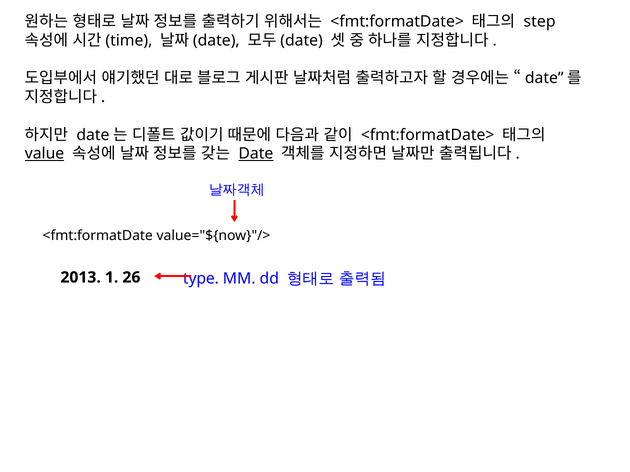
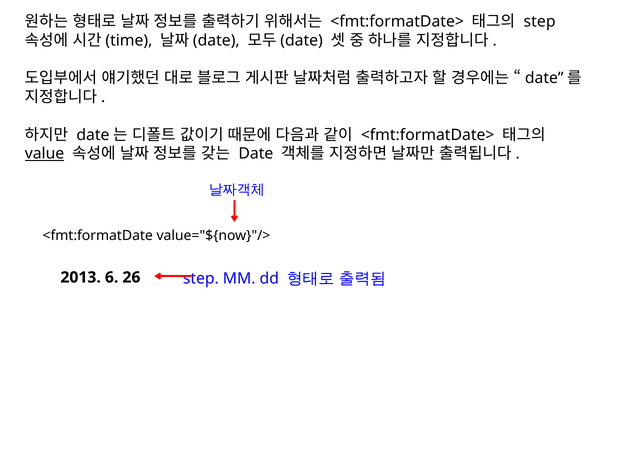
Date underline: present -> none
type at (201, 279): type -> step
1: 1 -> 6
